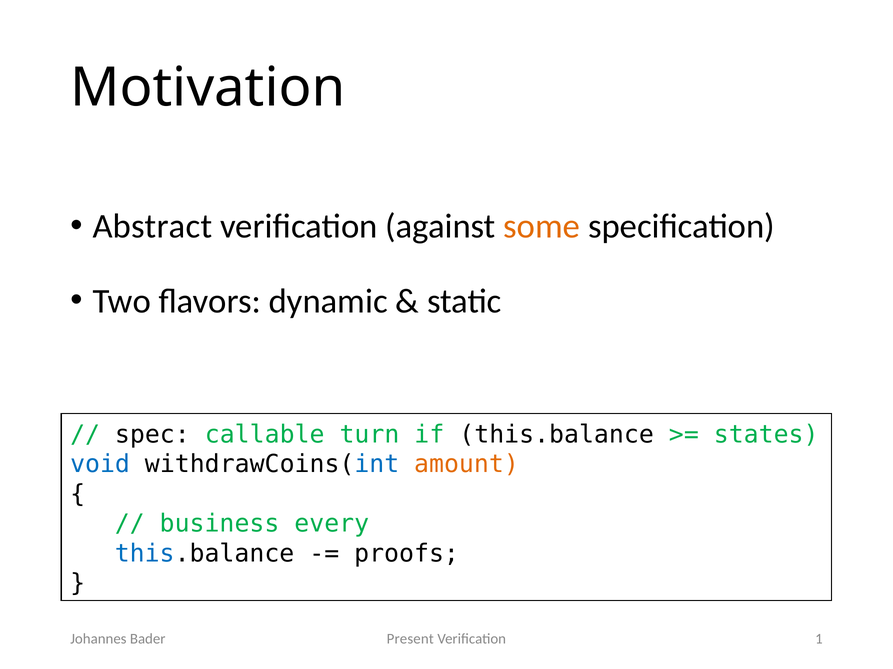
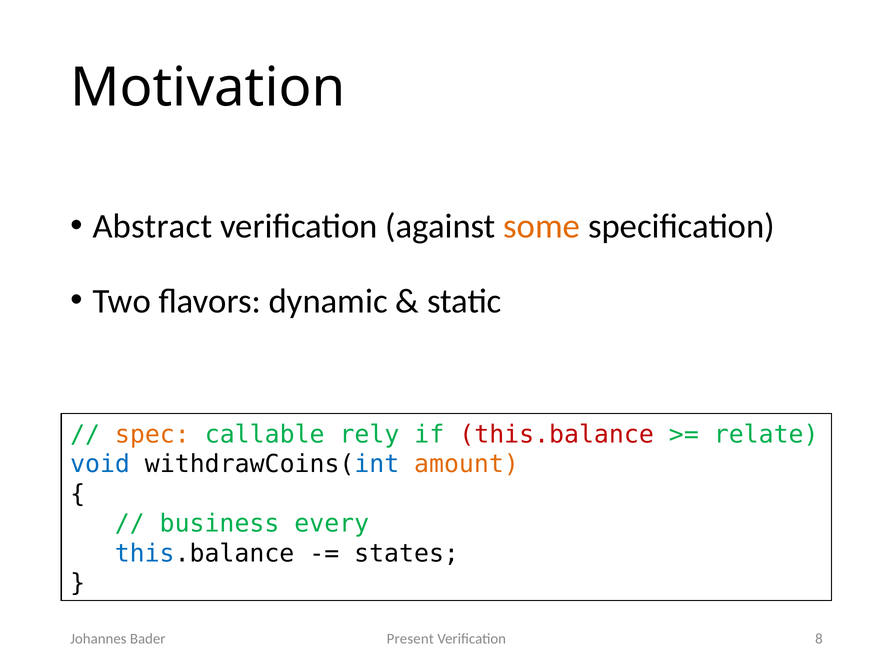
spec colour: black -> orange
turn: turn -> rely
this.balance at (557, 435) colour: black -> red
states: states -> relate
proofs: proofs -> states
1: 1 -> 8
